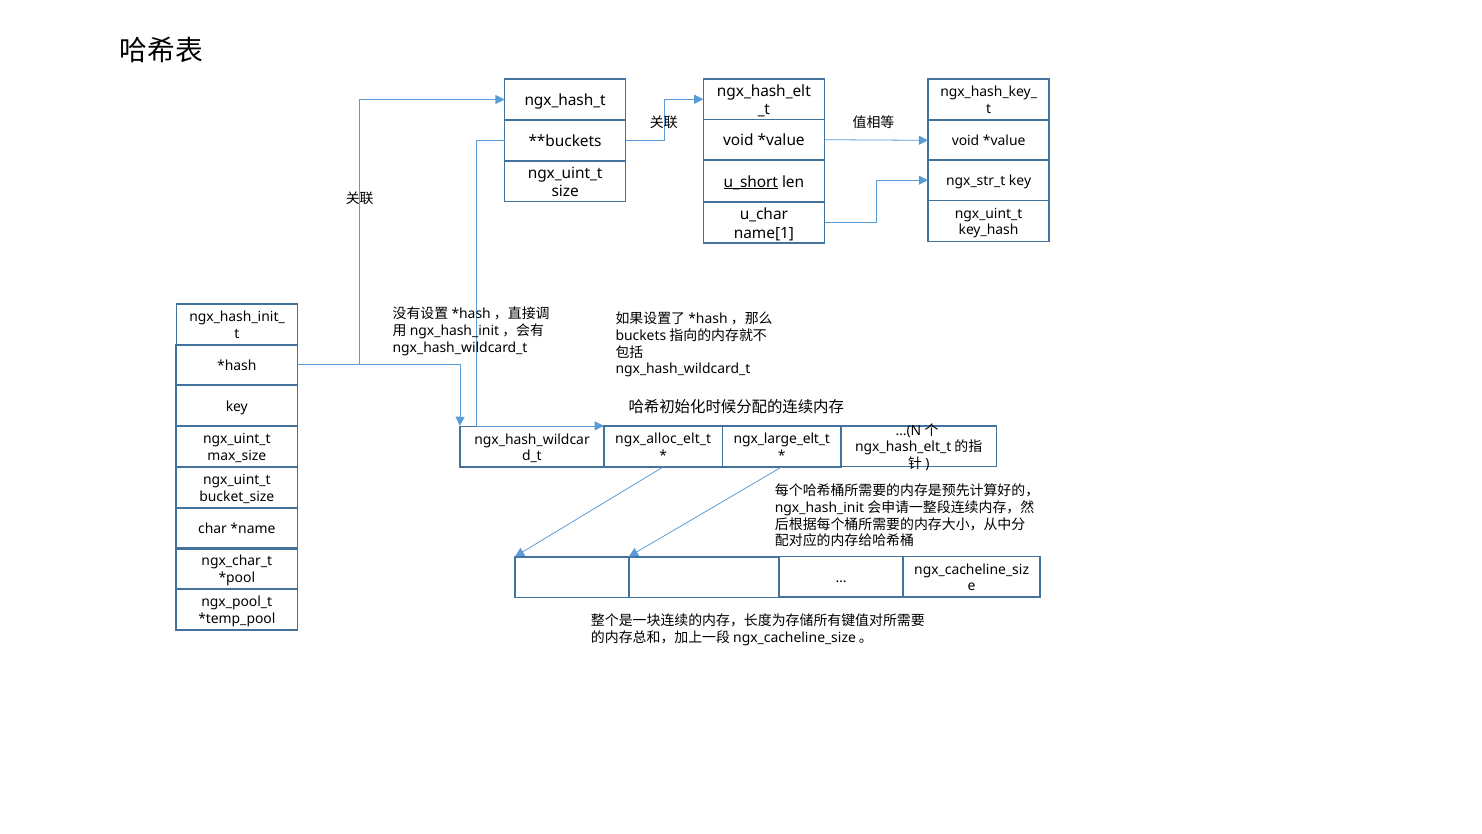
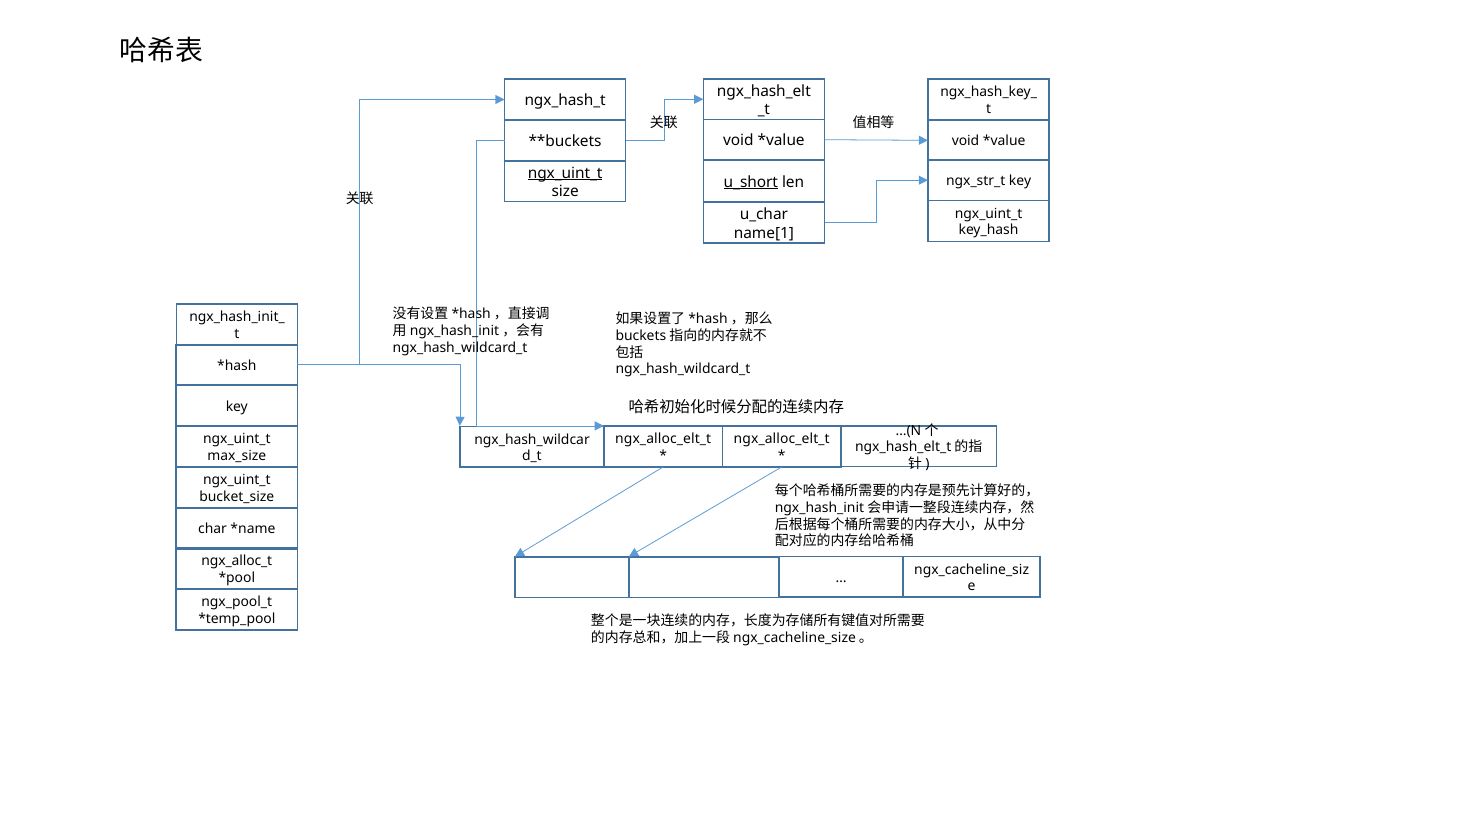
ngx_uint_t at (565, 173) underline: none -> present
ngx_large_elt_t at (782, 439): ngx_large_elt_t -> ngx_alloc_elt_t
ngx_char_t: ngx_char_t -> ngx_alloc_t
